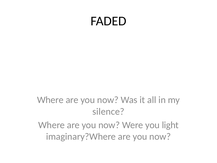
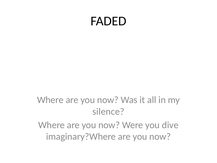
light: light -> dive
